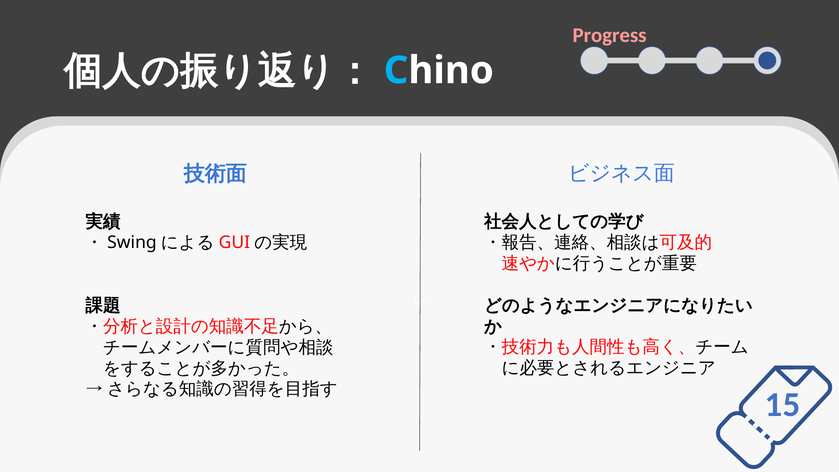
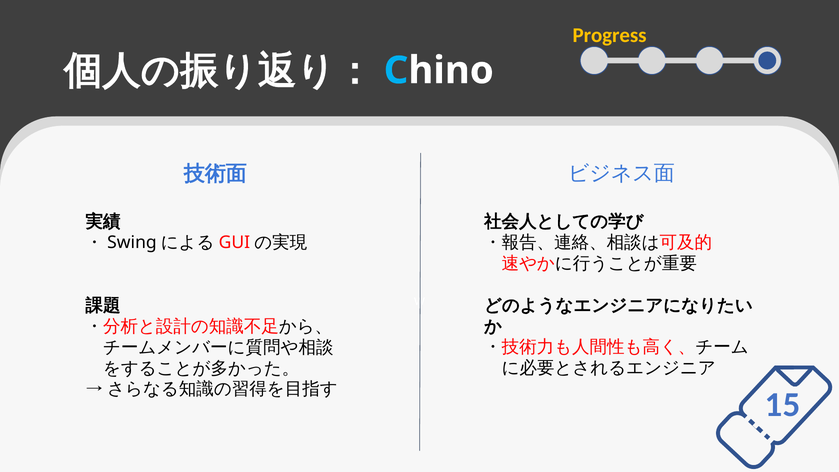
Progress colour: pink -> yellow
